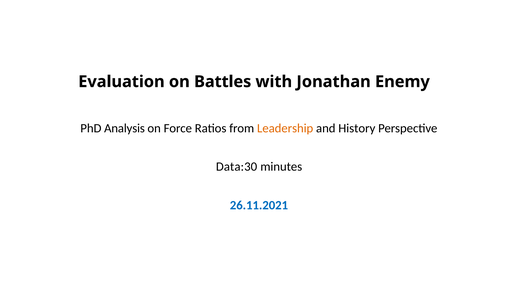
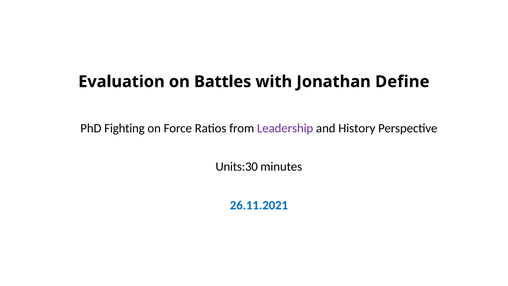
Enemy: Enemy -> Define
Analysis: Analysis -> Fighting
Leadership colour: orange -> purple
Data:30: Data:30 -> Units:30
